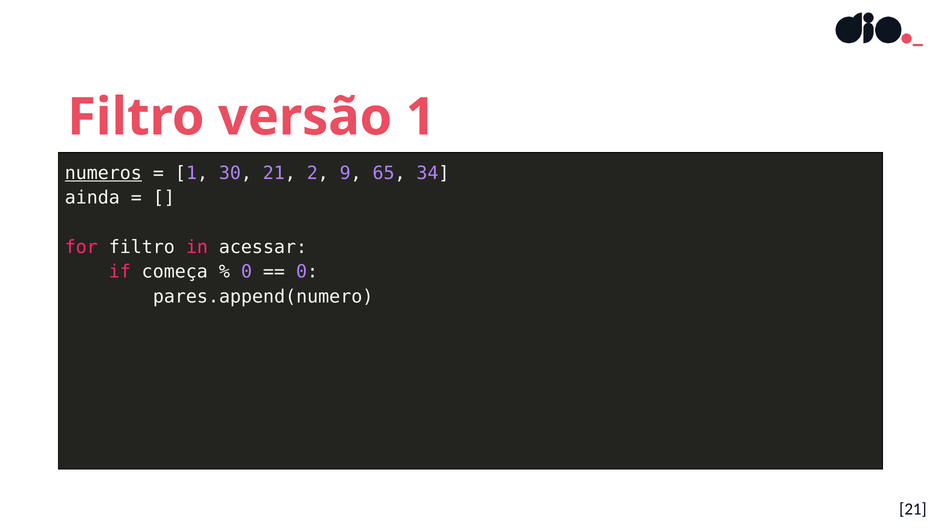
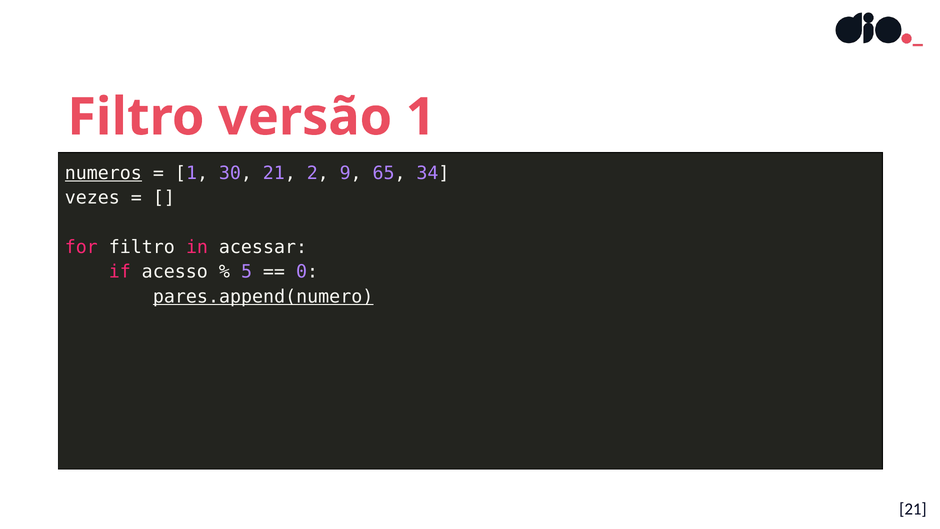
ainda: ainda -> vezes
começa: começa -> acesso
0 at (247, 272): 0 -> 5
pares.append(numero underline: none -> present
